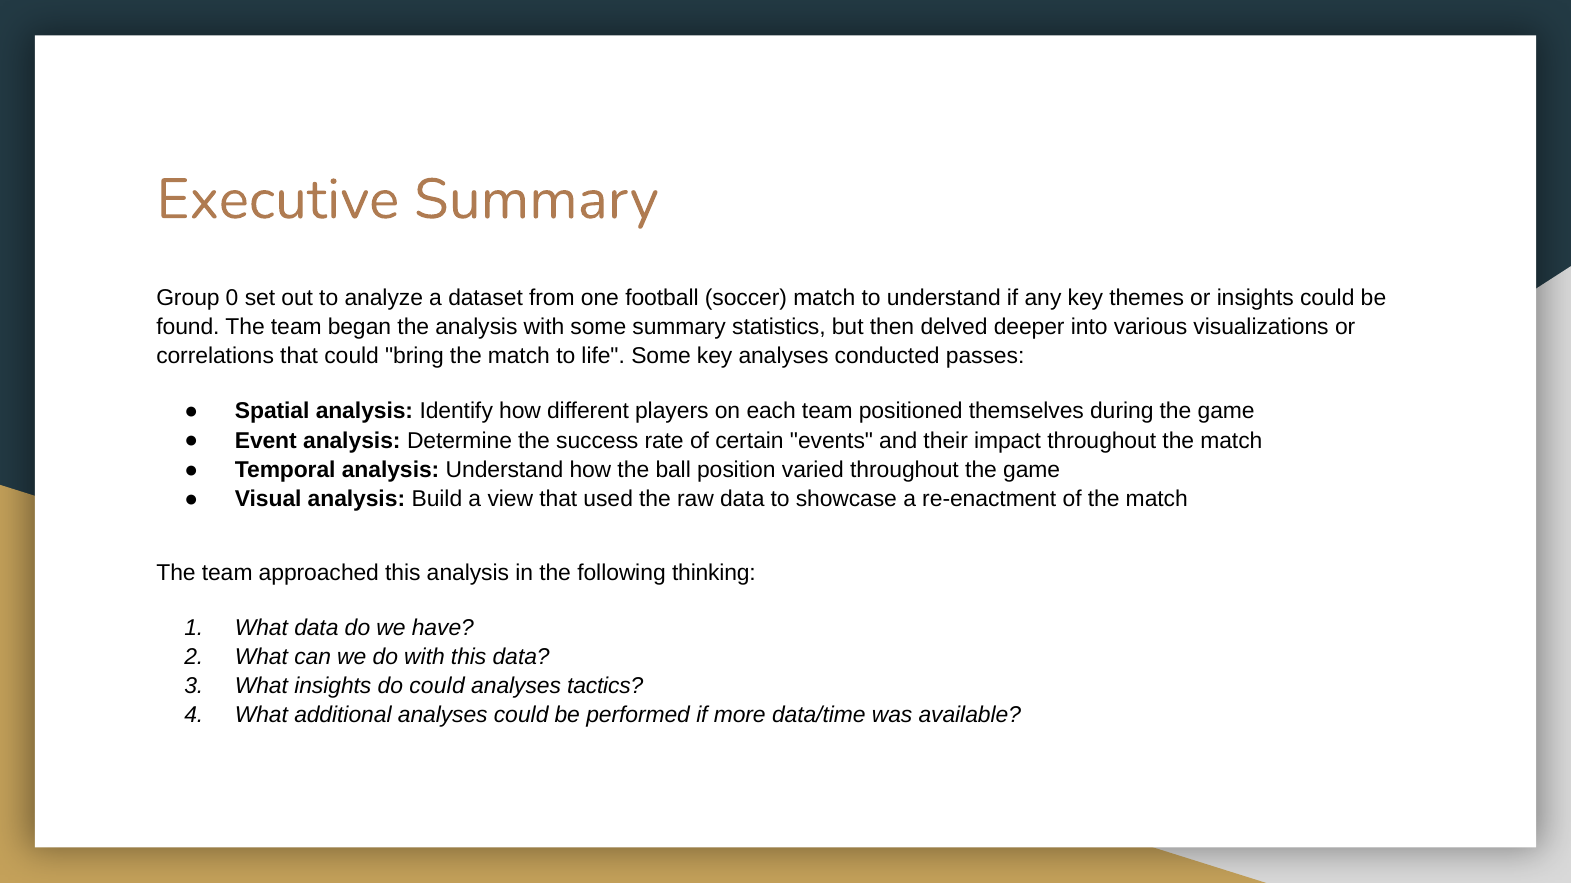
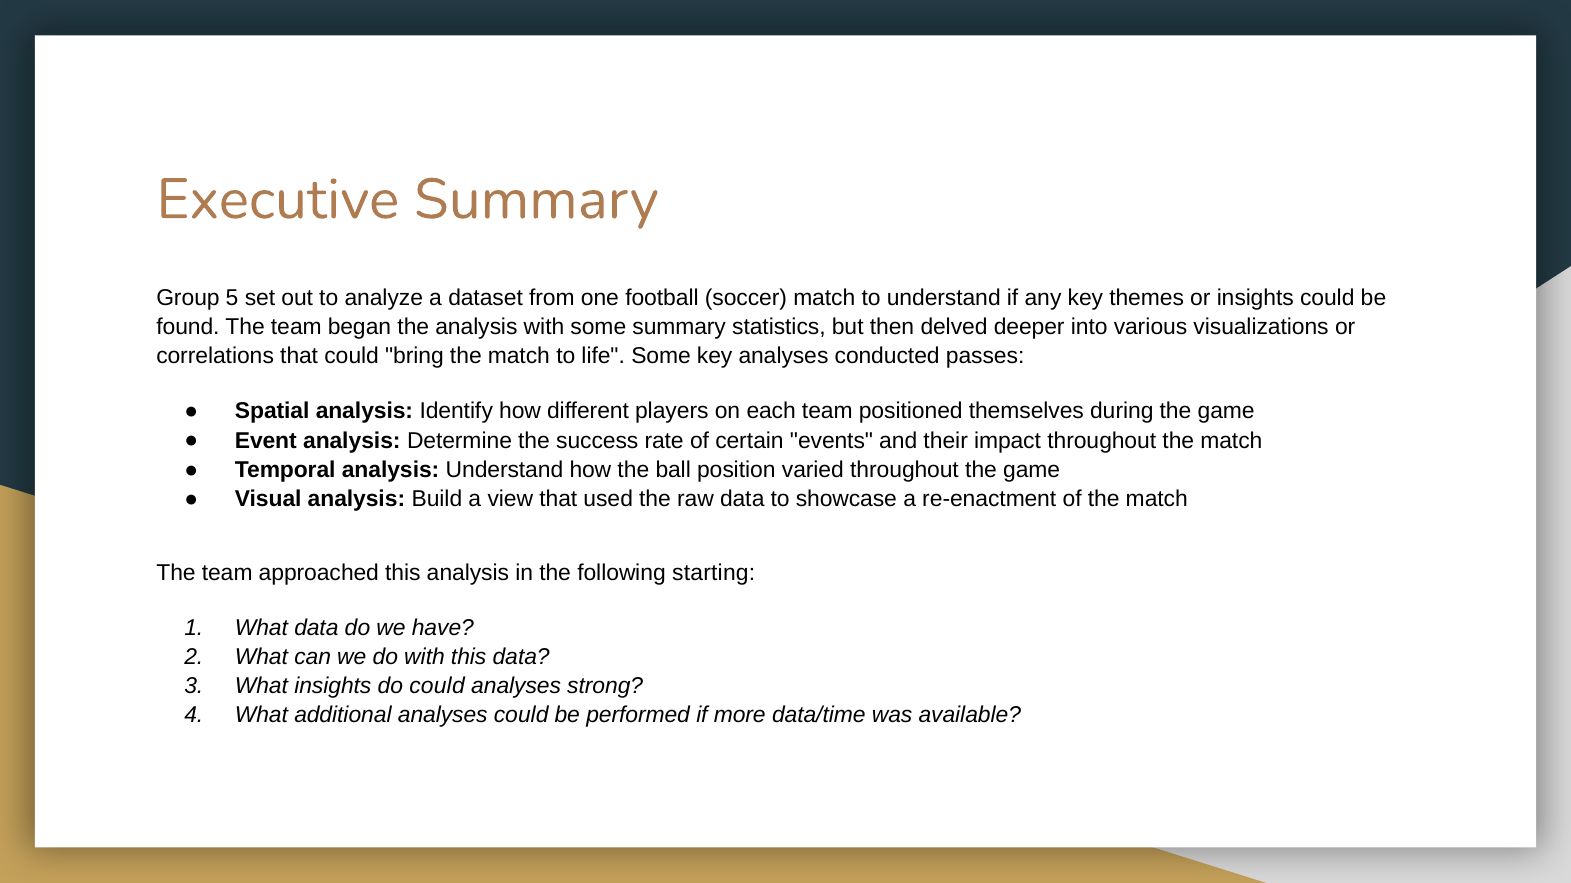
0: 0 -> 5
thinking: thinking -> starting
tactics: tactics -> strong
